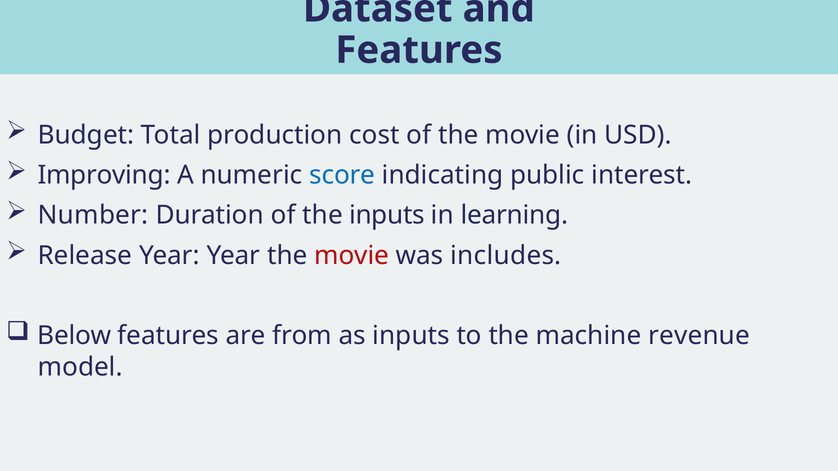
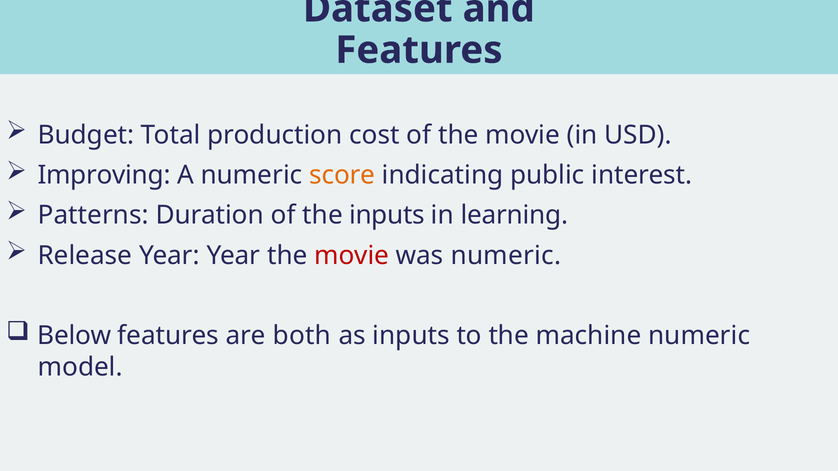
score colour: blue -> orange
Number: Number -> Patterns
was includes: includes -> numeric
from: from -> both
machine revenue: revenue -> numeric
